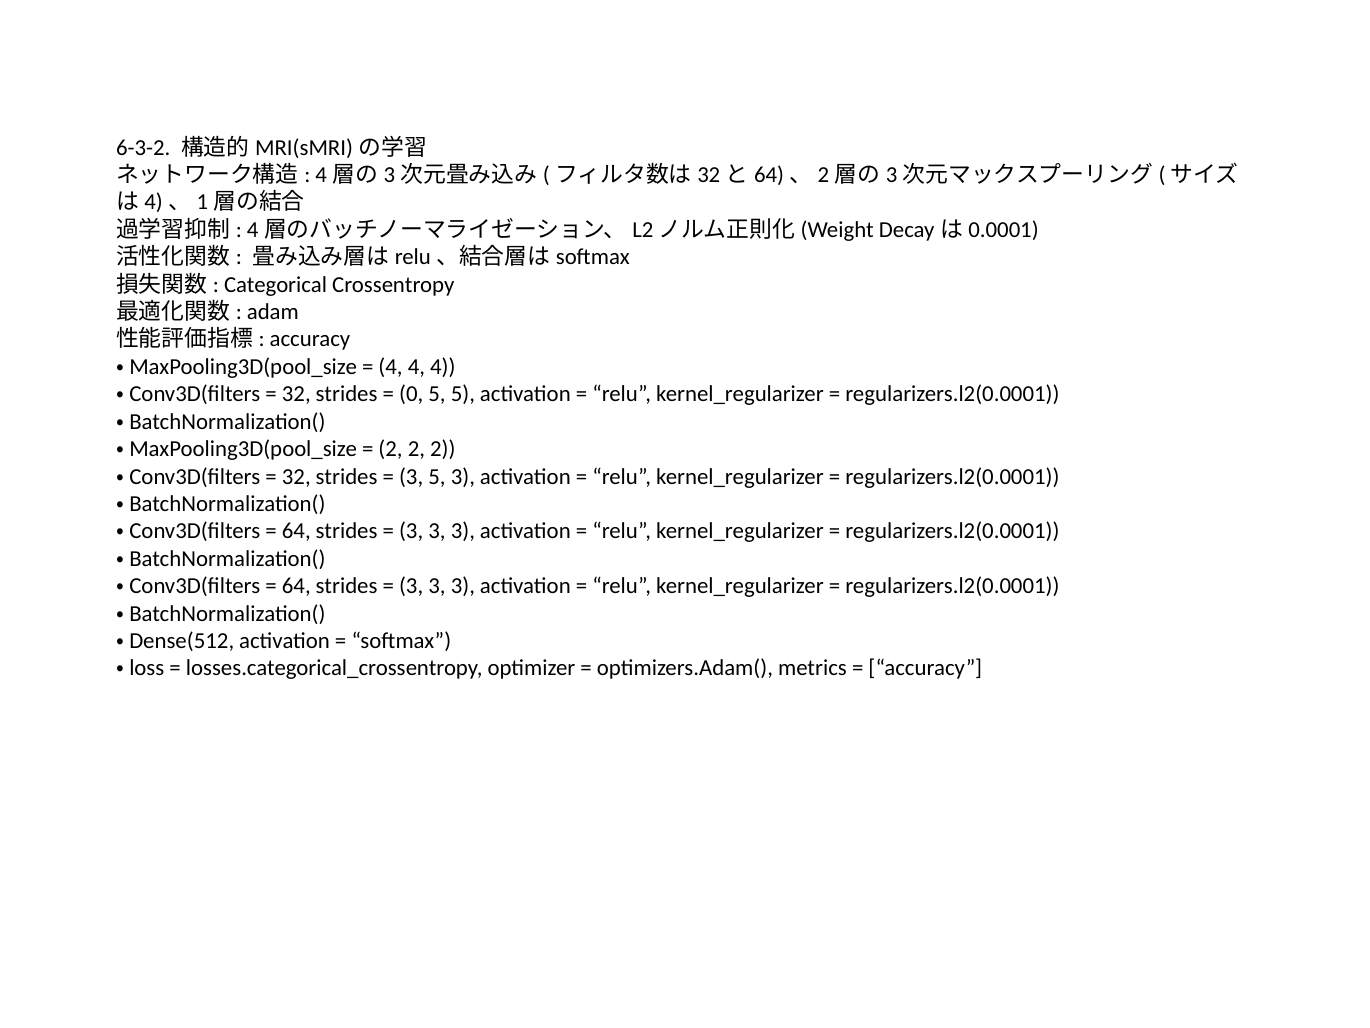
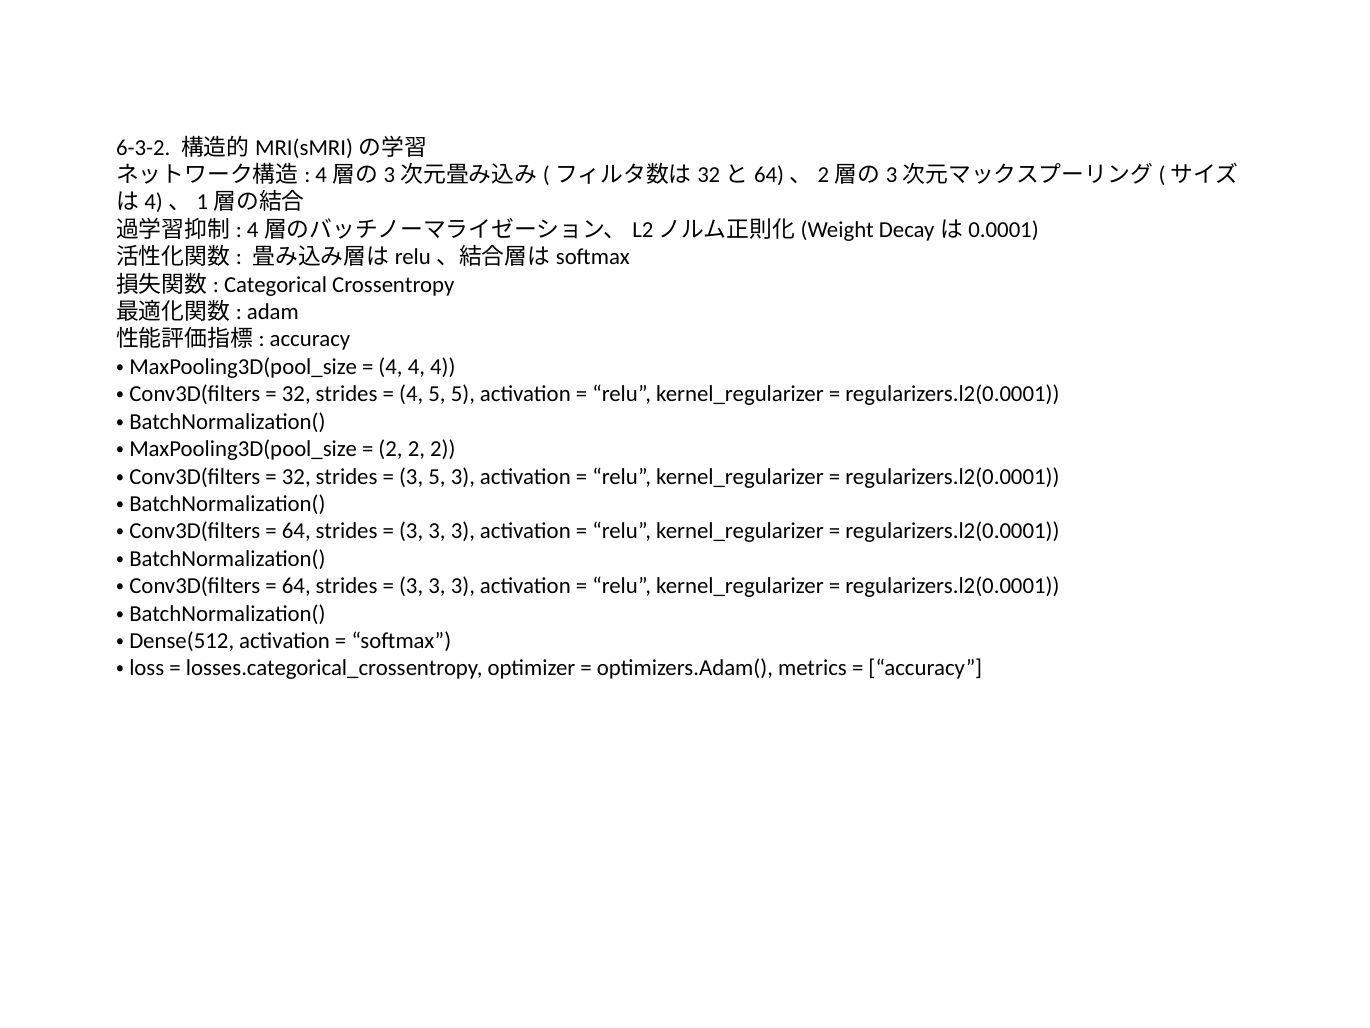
0 at (411, 394): 0 -> 4
